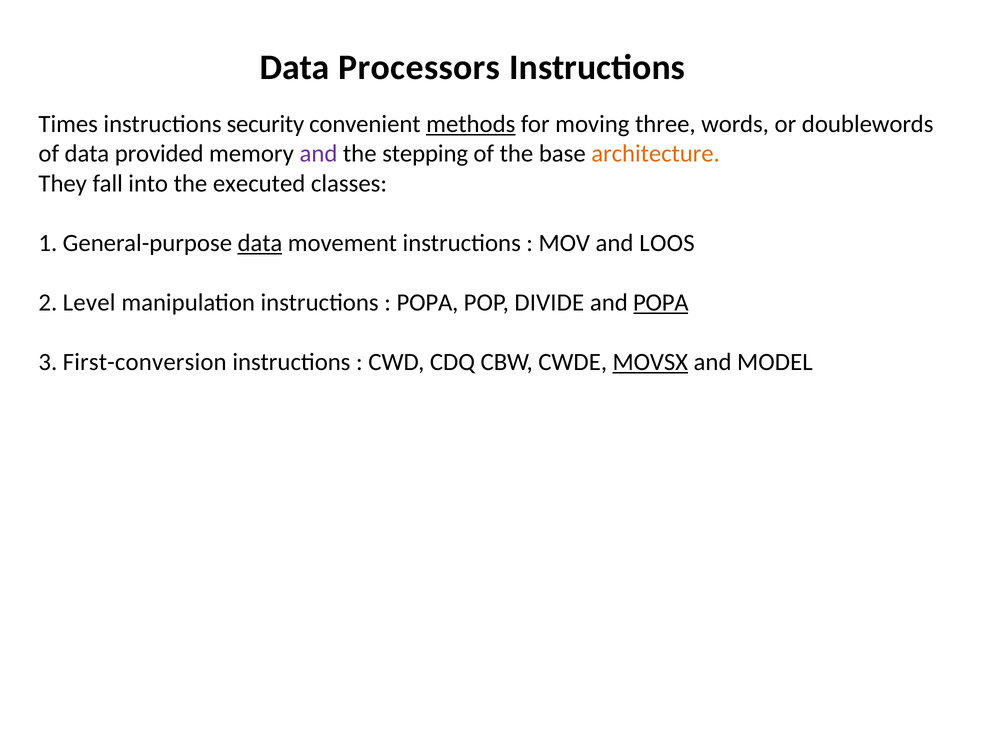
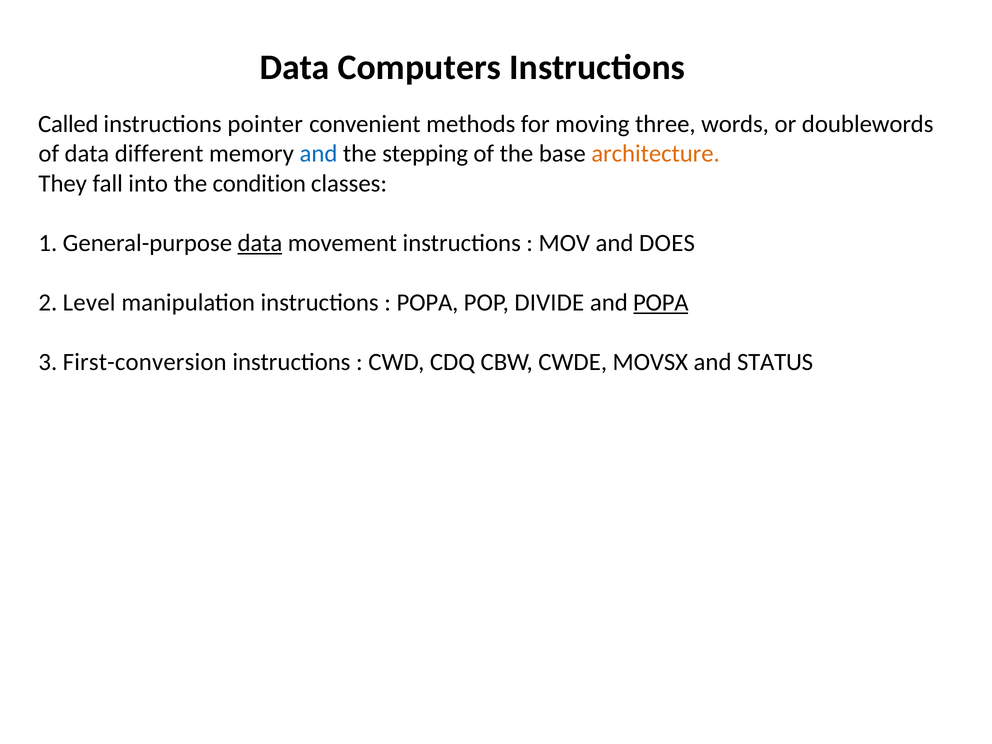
Processors: Processors -> Computers
Times: Times -> Called
security: security -> pointer
methods underline: present -> none
provided: provided -> different
and at (318, 154) colour: purple -> blue
executed: executed -> condition
LOOS: LOOS -> DOES
MOVSX underline: present -> none
MODEL: MODEL -> STATUS
